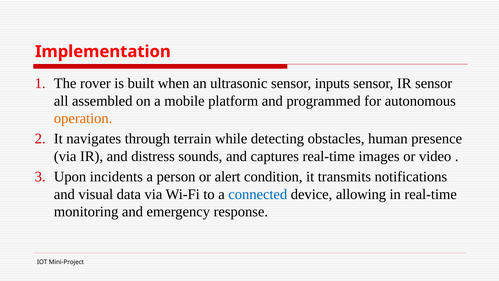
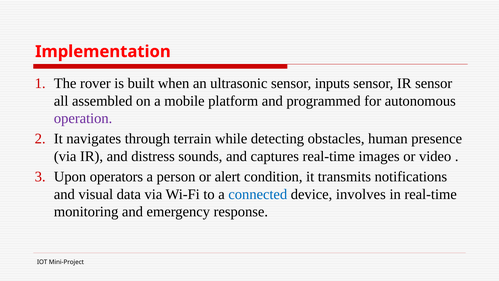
operation colour: orange -> purple
incidents: incidents -> operators
allowing: allowing -> involves
